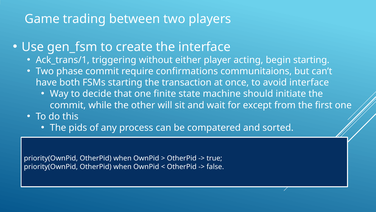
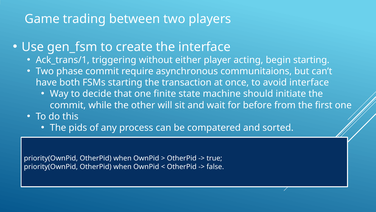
confirmations: confirmations -> asynchronous
except: except -> before
